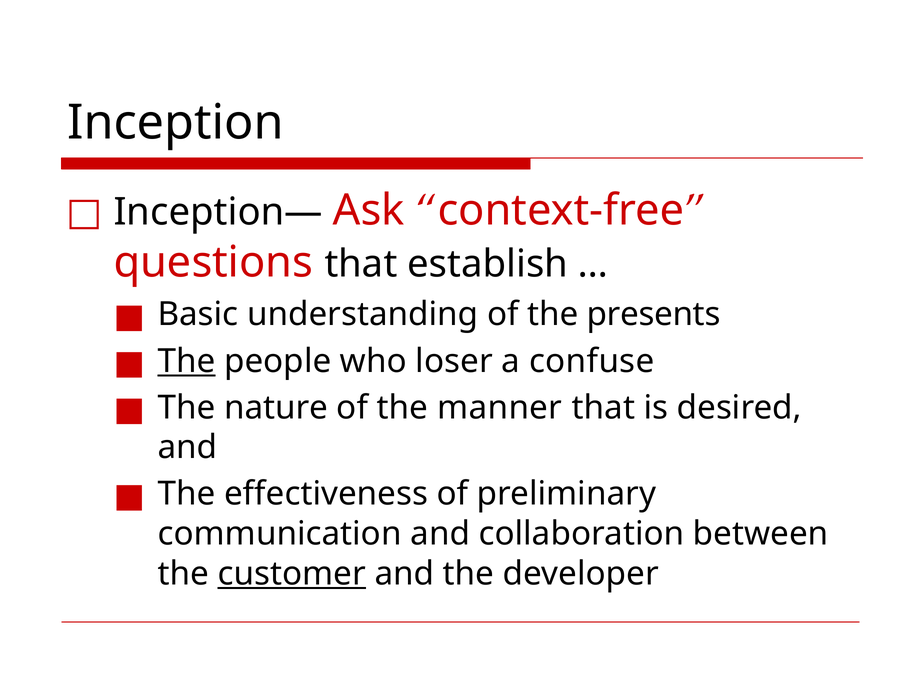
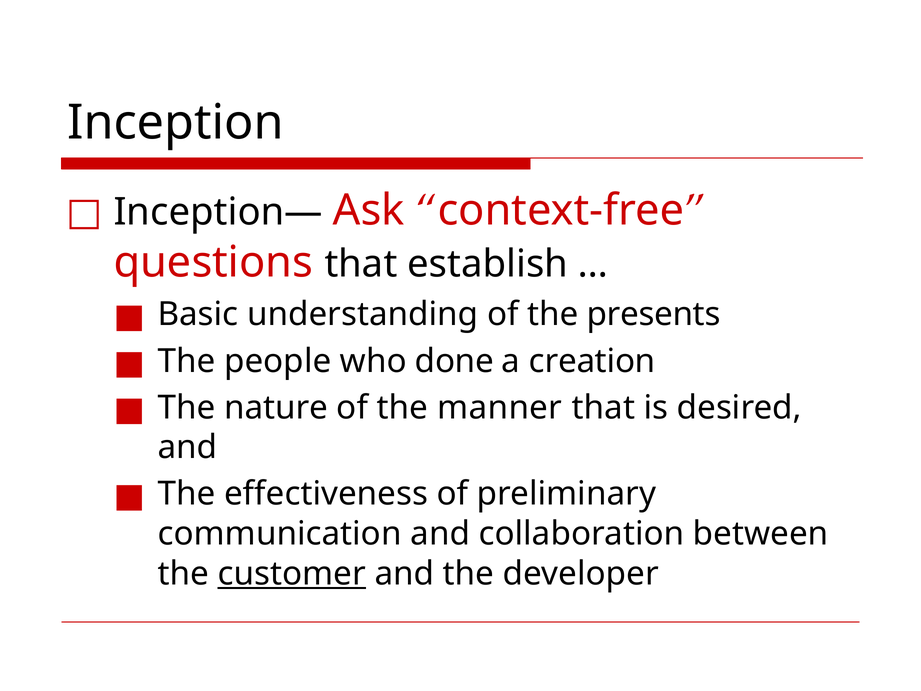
The at (187, 361) underline: present -> none
loser: loser -> done
confuse: confuse -> creation
